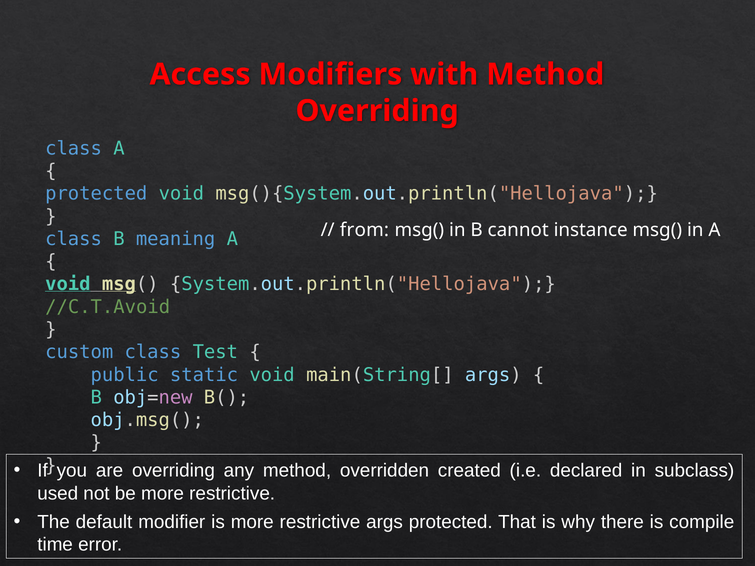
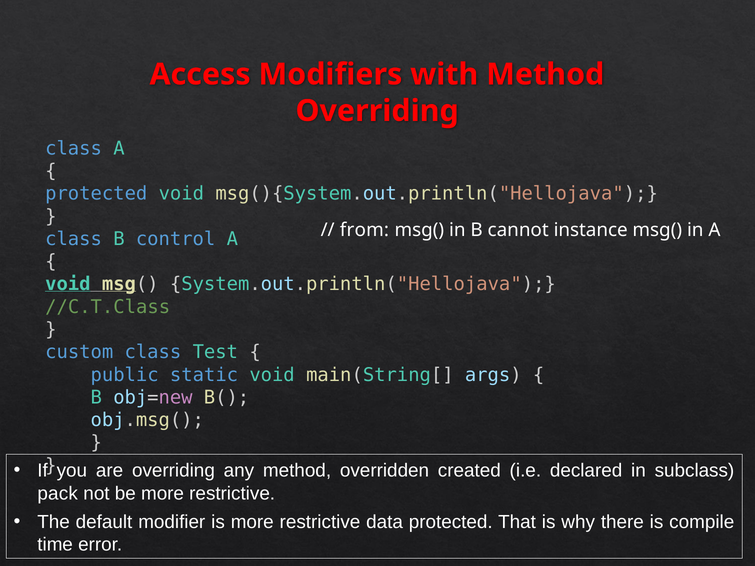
meaning: meaning -> control
//C.T.Avoid: //C.T.Avoid -> //C.T.Class
used: used -> pack
restrictive args: args -> data
